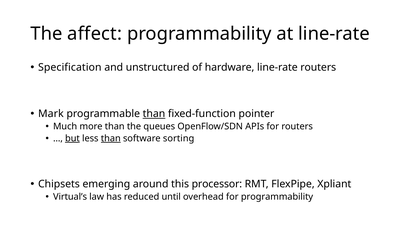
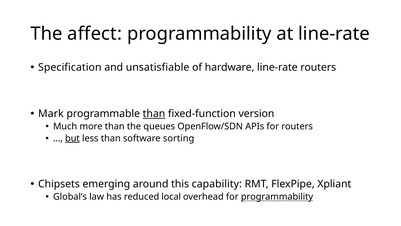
unstructured: unstructured -> unsatisfiable
pointer: pointer -> version
than at (111, 138) underline: present -> none
processor: processor -> capability
Virtual’s: Virtual’s -> Global’s
until: until -> local
programmability at (277, 197) underline: none -> present
